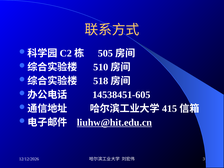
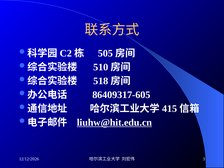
14538451-605: 14538451-605 -> 86409317-605
